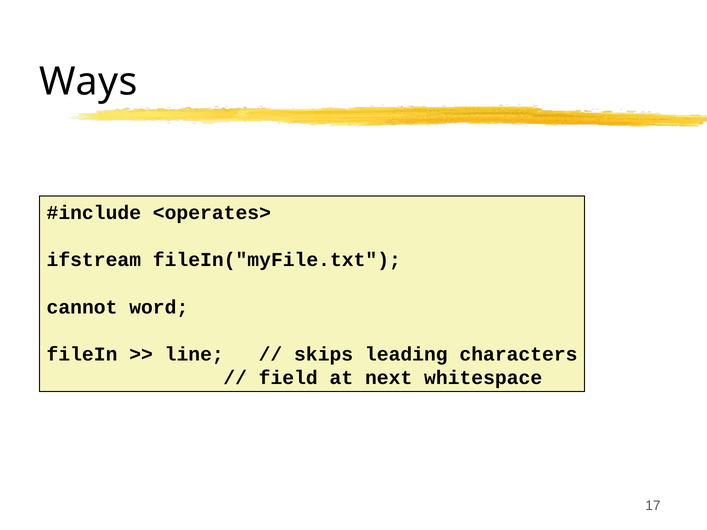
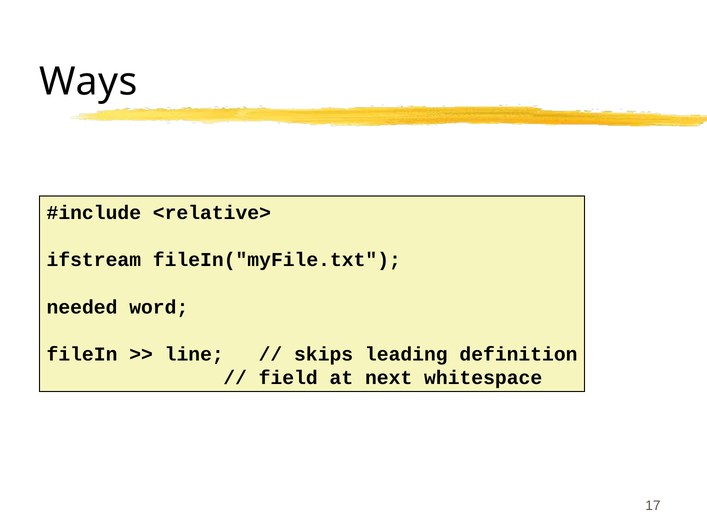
<operates>: <operates> -> <relative>
cannot: cannot -> needed
characters: characters -> definition
